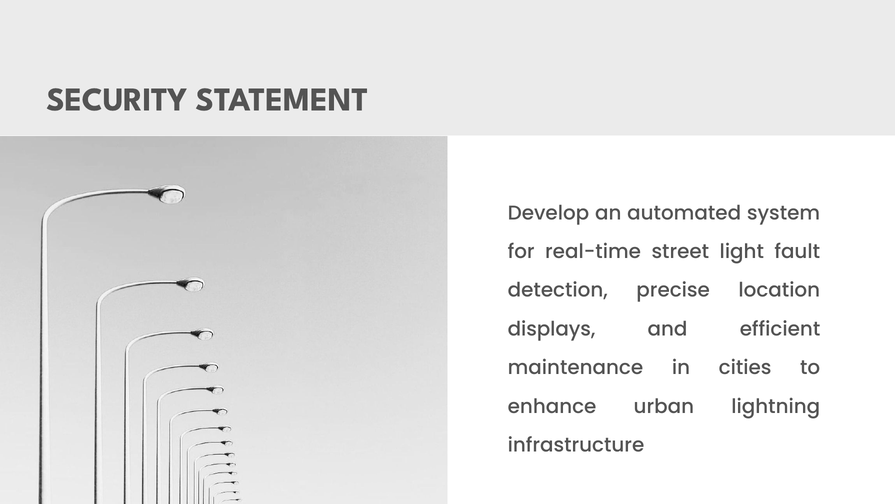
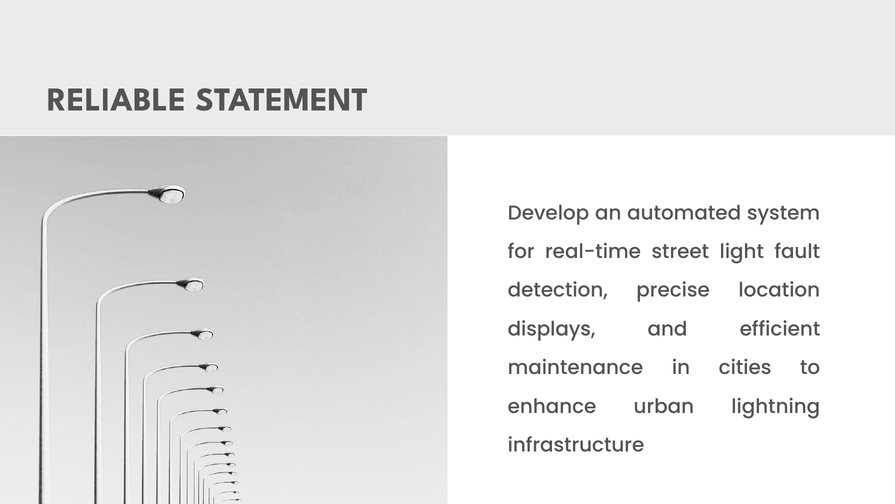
SECURITY: SECURITY -> RELIABLE
